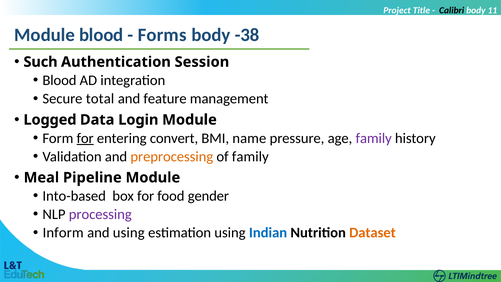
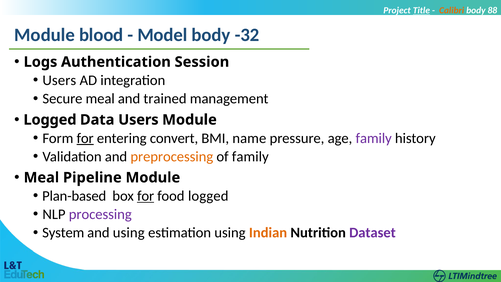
Title underline: none -> present
Calibri colour: black -> orange
11: 11 -> 88
Forms: Forms -> Model
-38: -38 -> -32
Such: Such -> Logs
Blood at (59, 80): Blood -> Users
Secure total: total -> meal
feature: feature -> trained
Data Login: Login -> Users
Into-based: Into-based -> Plan-based
for at (146, 196) underline: none -> present
food gender: gender -> logged
Inform: Inform -> System
Indian colour: blue -> orange
Dataset colour: orange -> purple
